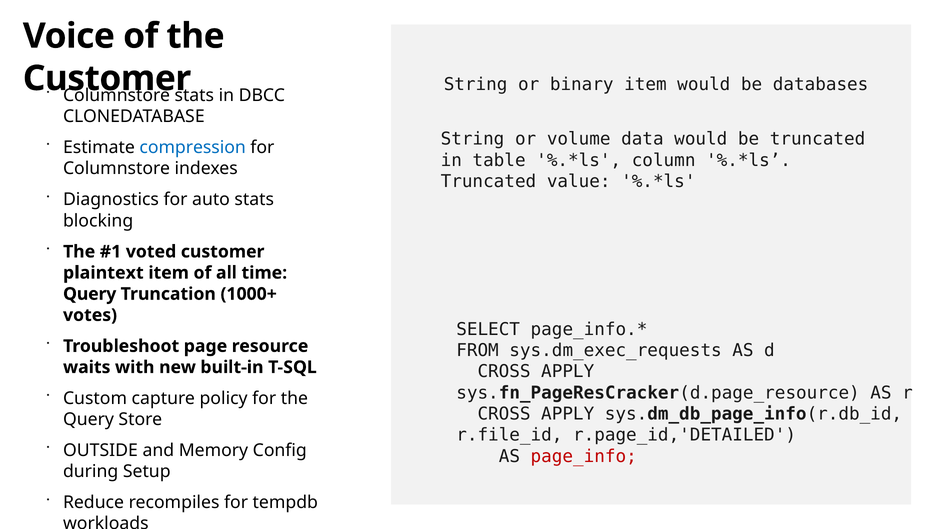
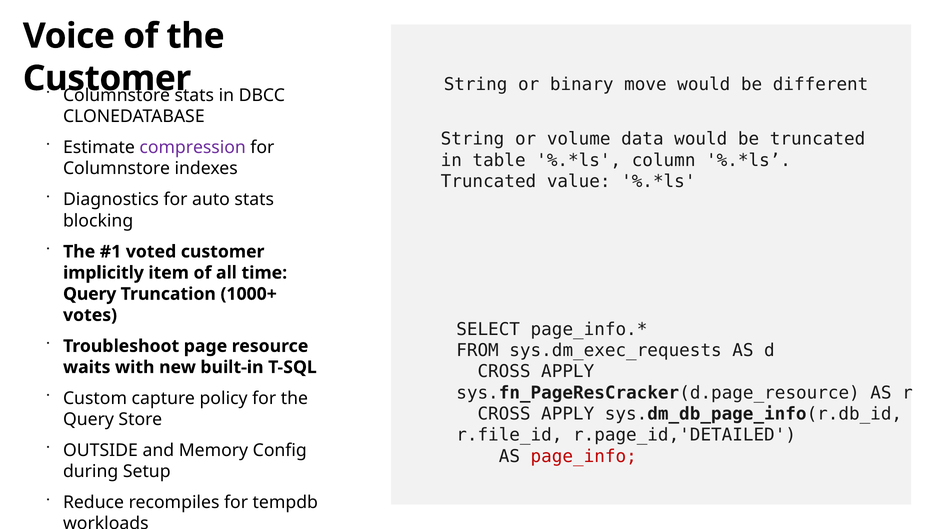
binary item: item -> move
databases: databases -> different
compression colour: blue -> purple
plaintext: plaintext -> implicitly
